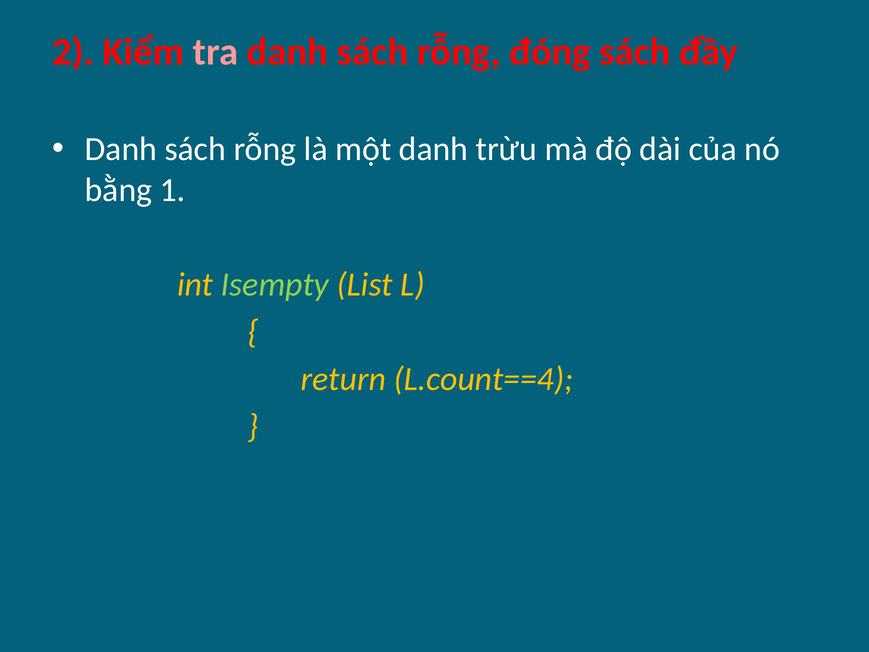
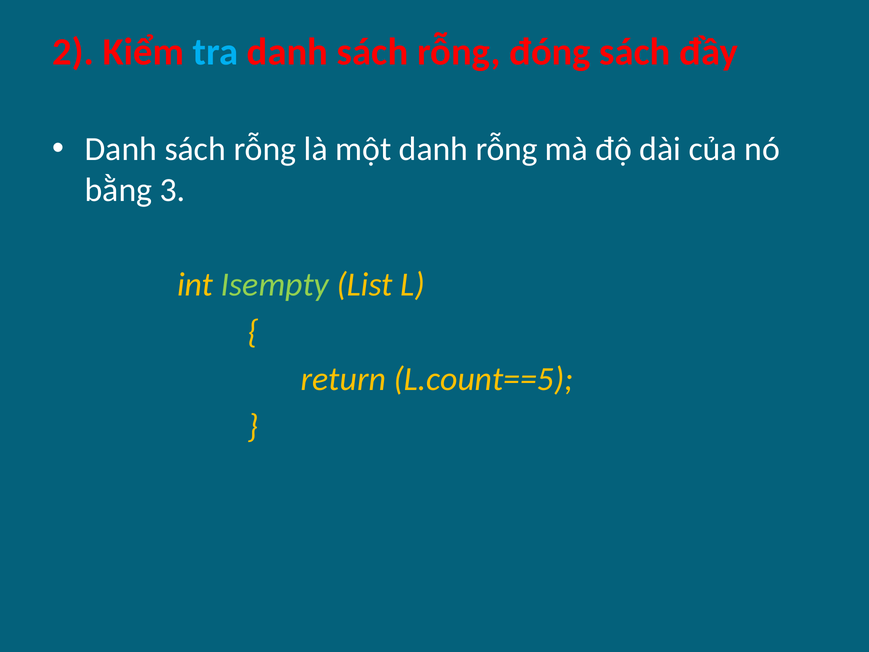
tra colour: pink -> light blue
danh trừu: trừu -> rỗng
1: 1 -> 3
L.count==4: L.count==4 -> L.count==5
